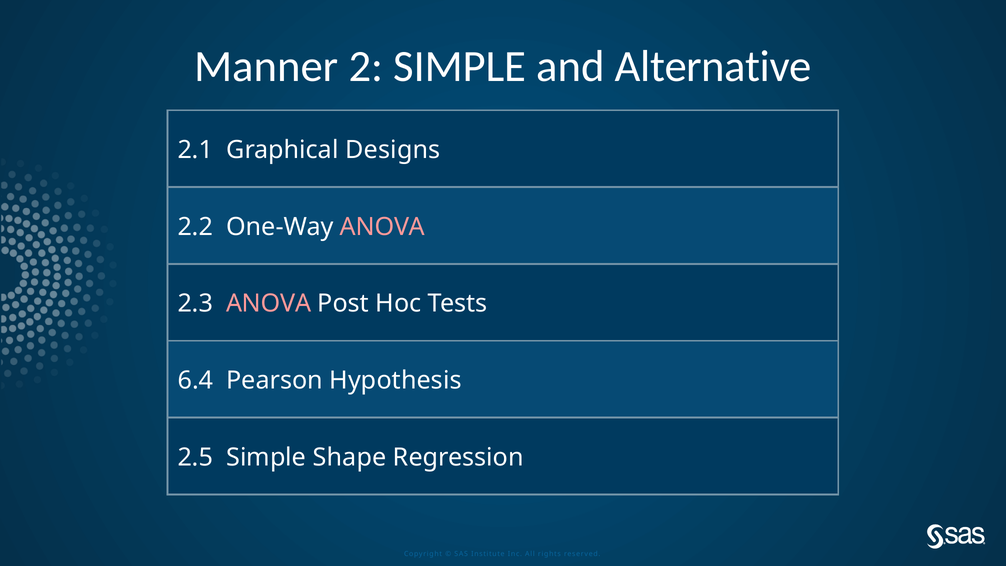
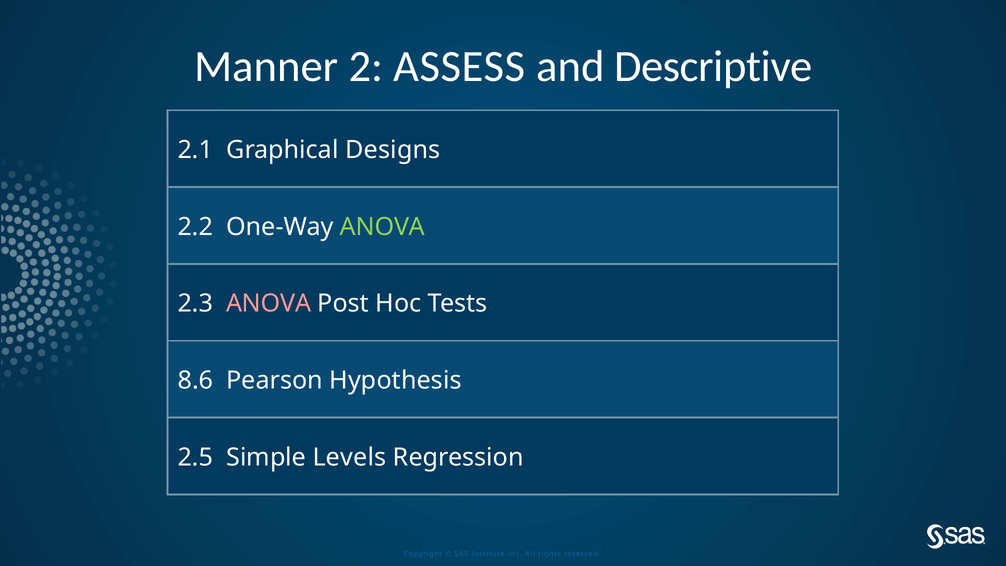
2 SIMPLE: SIMPLE -> ASSESS
Alternative: Alternative -> Descriptive
ANOVA at (382, 227) colour: pink -> light green
6.4: 6.4 -> 8.6
Shape: Shape -> Levels
